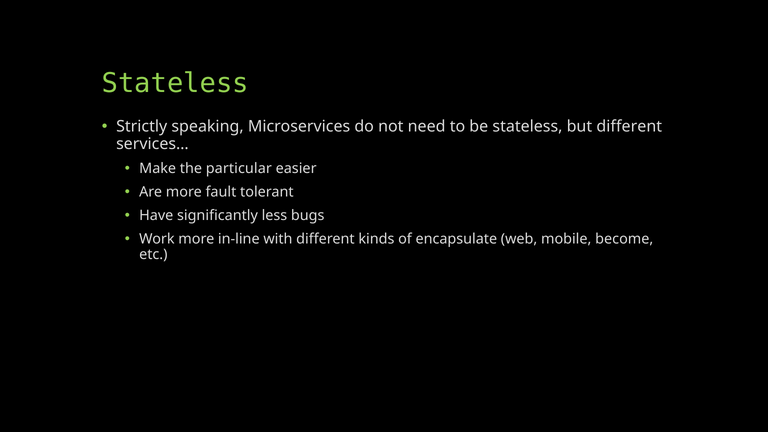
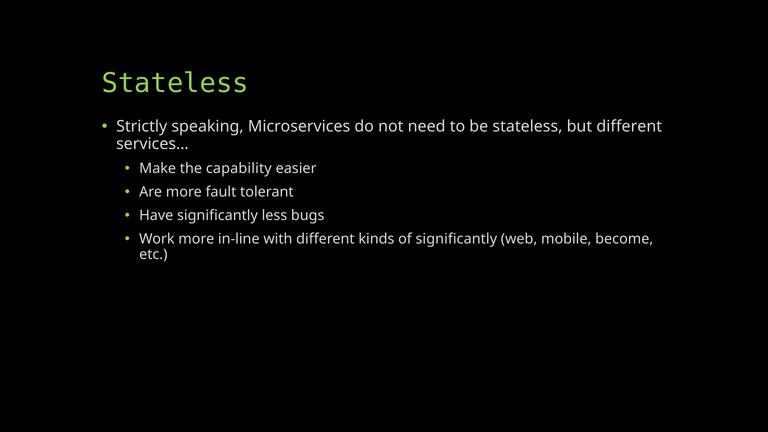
particular: particular -> capability
of encapsulate: encapsulate -> significantly
